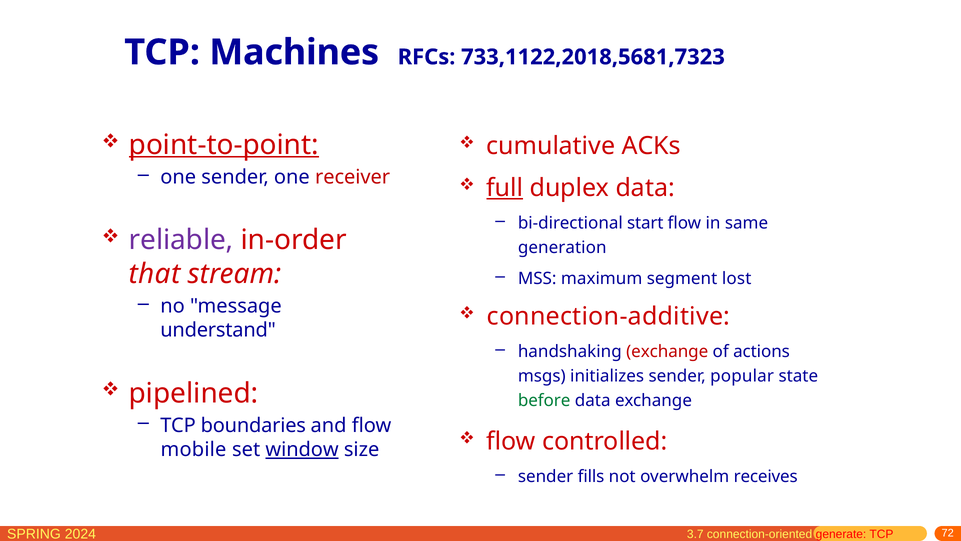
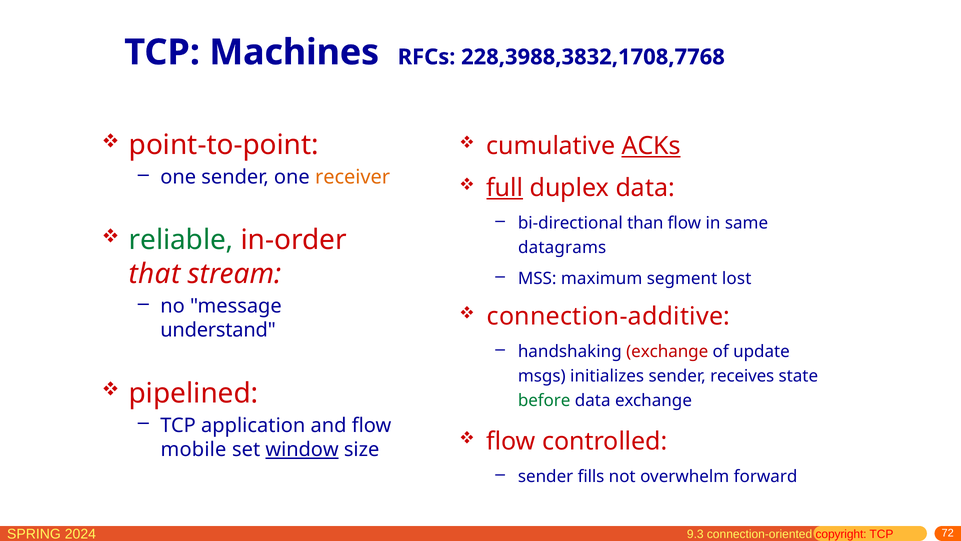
733,1122,2018,5681,7323: 733,1122,2018,5681,7323 -> 228,3988,3832,1708,7768
point-to-point underline: present -> none
ACKs underline: none -> present
receiver colour: red -> orange
start: start -> than
reliable colour: purple -> green
generation: generation -> datagrams
actions: actions -> update
popular: popular -> receives
boundaries: boundaries -> application
receives: receives -> forward
3.7: 3.7 -> 9.3
generate: generate -> copyright
